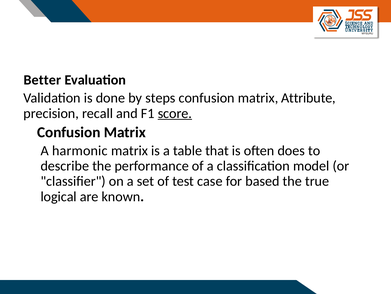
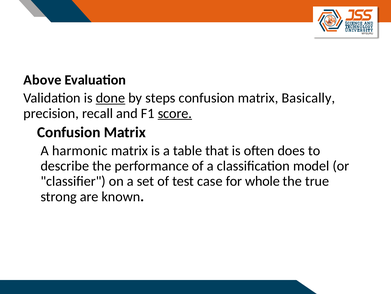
Better: Better -> Above
done underline: none -> present
Attribute: Attribute -> Basically
based: based -> whole
logical: logical -> strong
